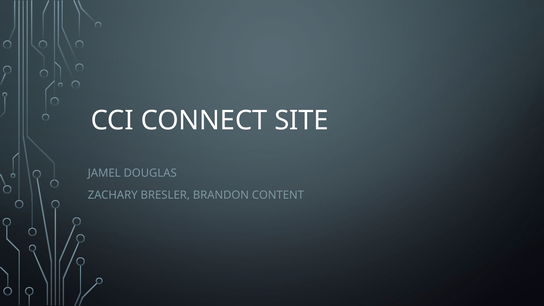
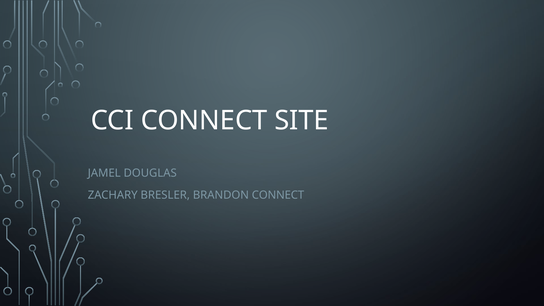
BRANDON CONTENT: CONTENT -> CONNECT
